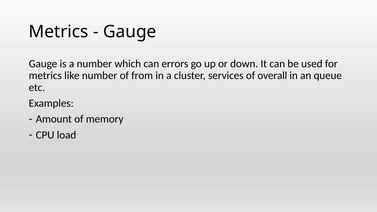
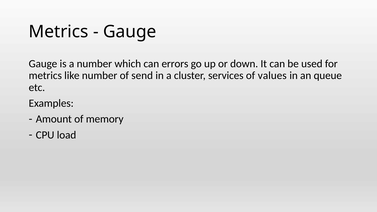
from: from -> send
overall: overall -> values
